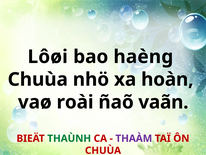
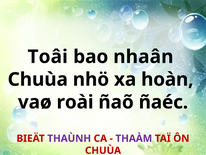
Lôøi: Lôøi -> Toâi
haèng: haèng -> nhaân
vaãn: vaãn -> ñaéc
THAÙNH colour: green -> purple
